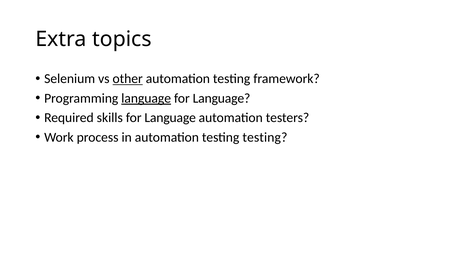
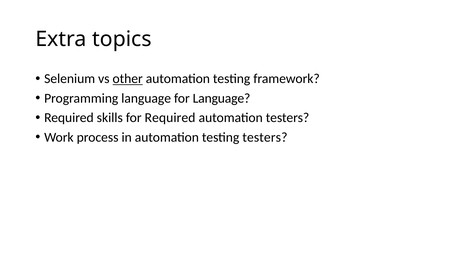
language at (146, 98) underline: present -> none
skills for Language: Language -> Required
testing testing: testing -> testers
